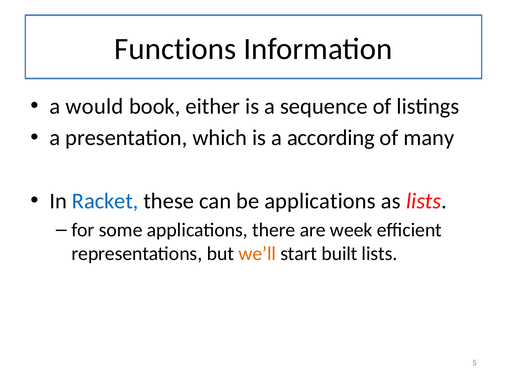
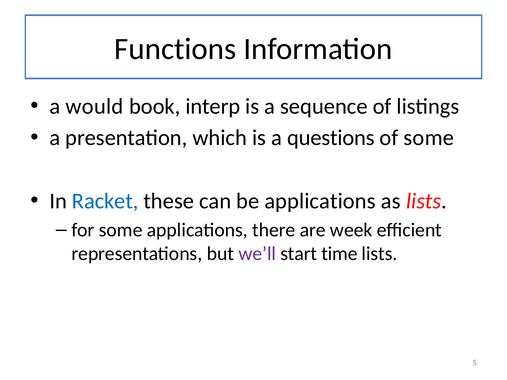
either: either -> interp
according: according -> questions
of many: many -> some
we’ll colour: orange -> purple
built: built -> time
